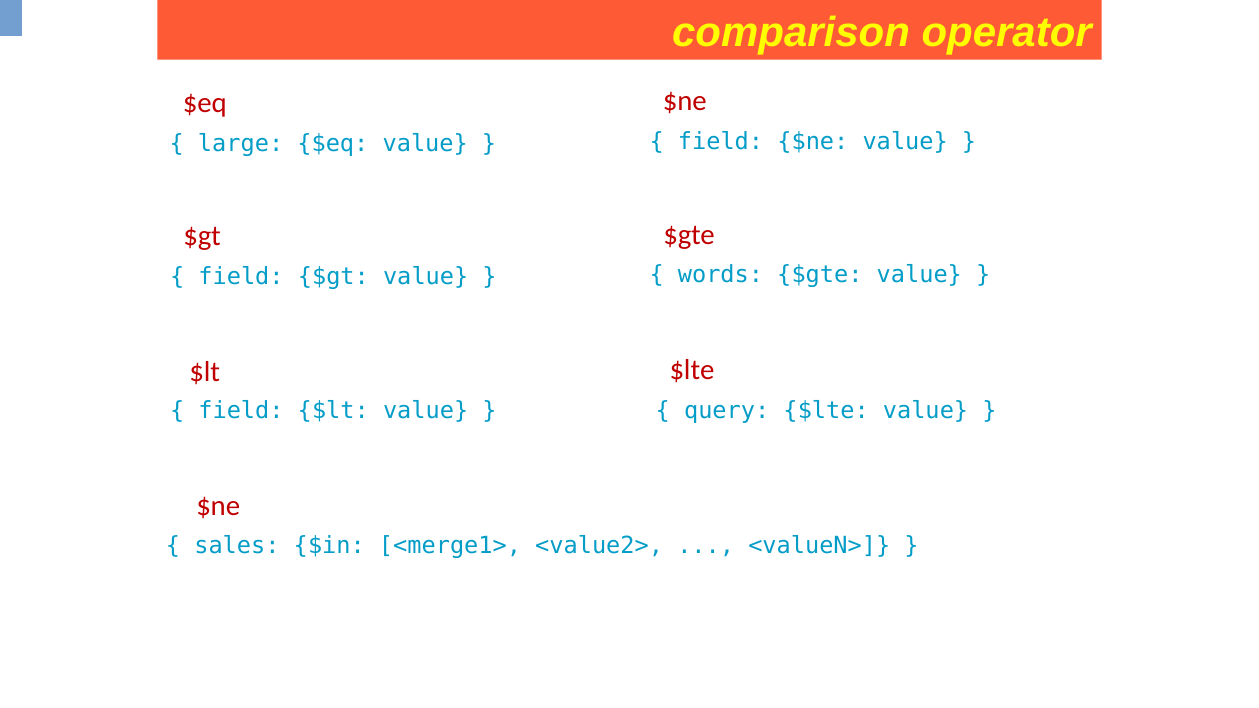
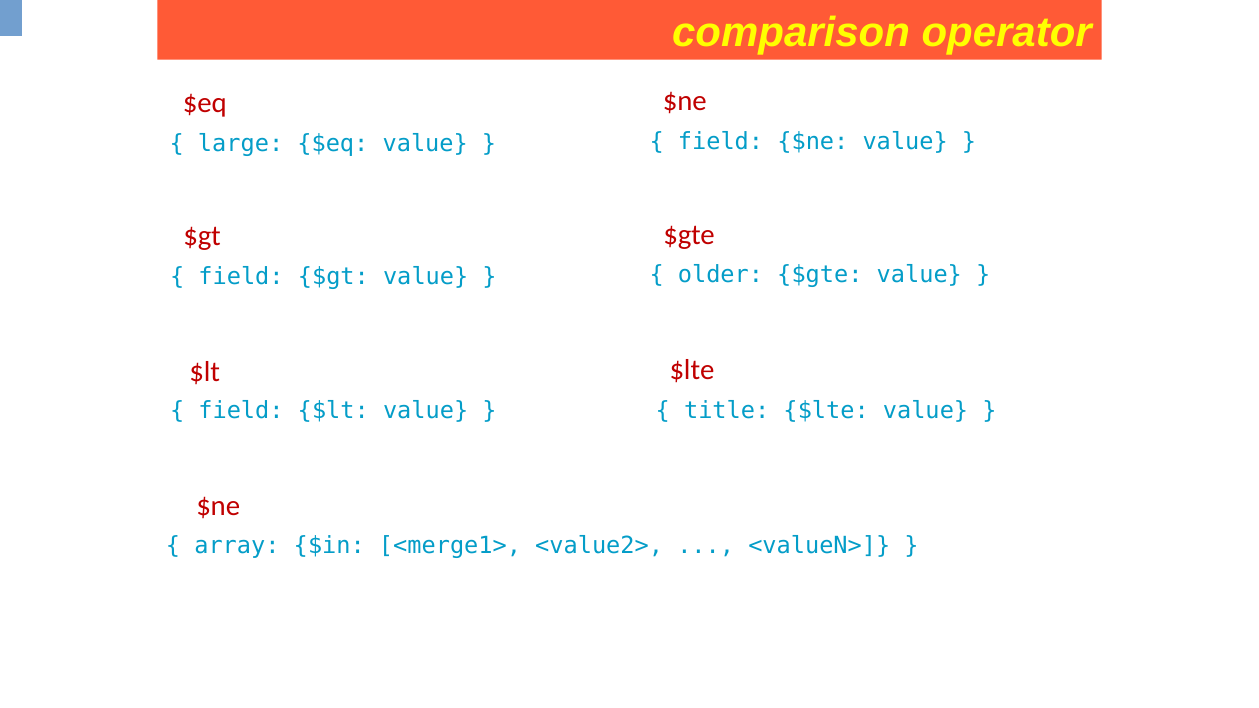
words: words -> older
query: query -> title
sales: sales -> array
